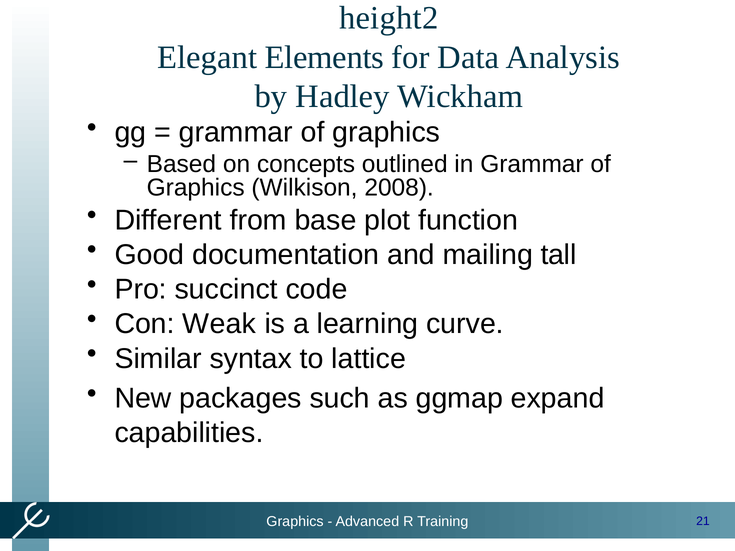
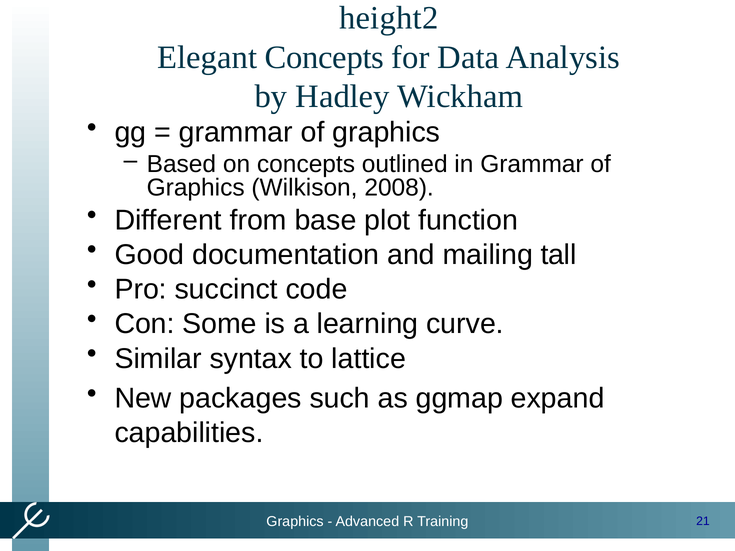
Elegant Elements: Elements -> Concepts
Weak: Weak -> Some
